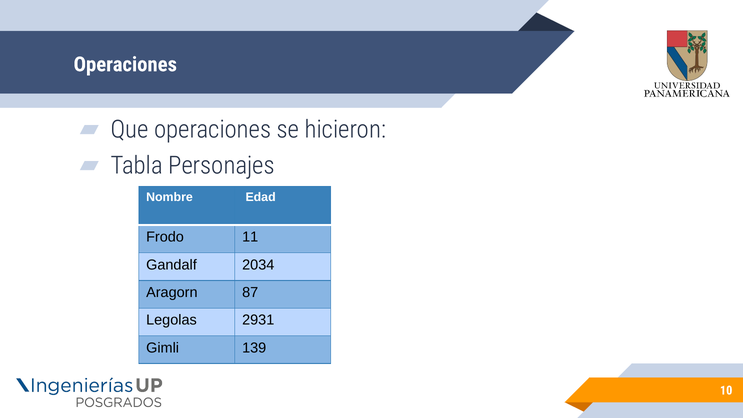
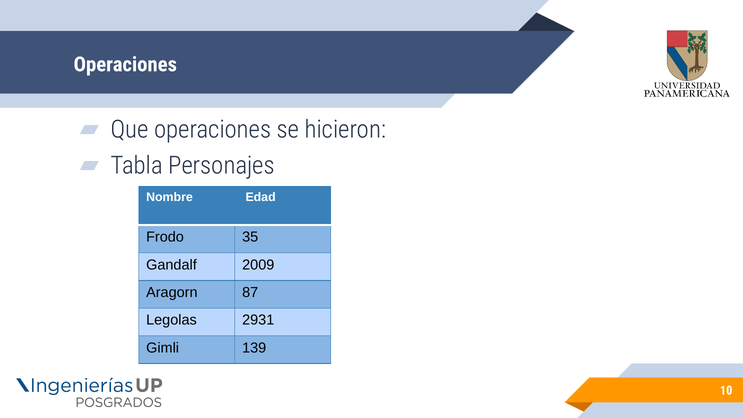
11: 11 -> 35
2034: 2034 -> 2009
